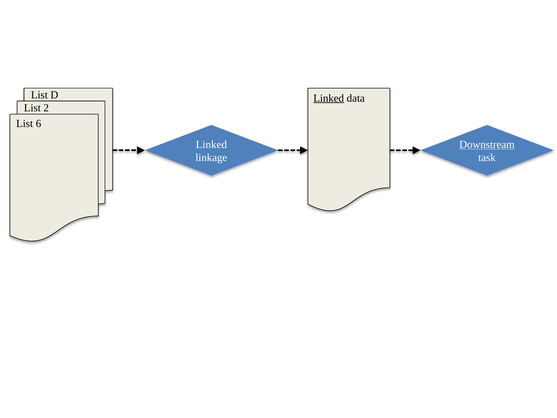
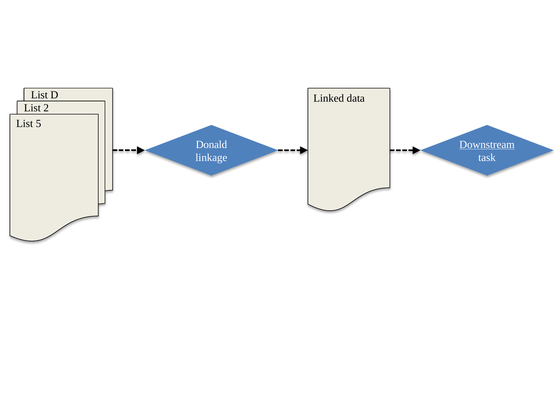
Linked at (329, 98) underline: present -> none
6: 6 -> 5
Linked at (211, 144): Linked -> Donald
